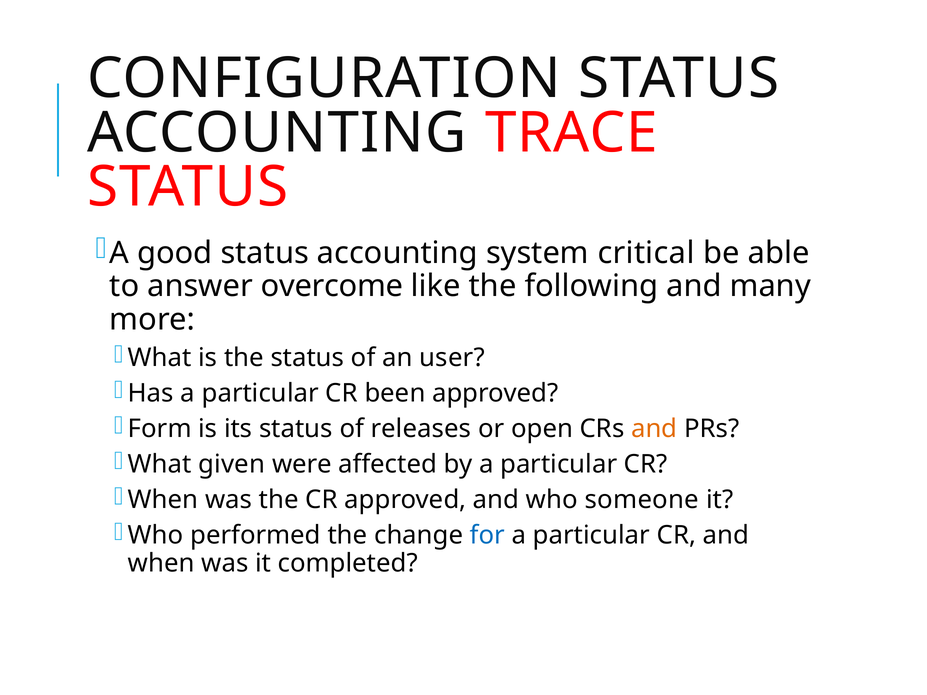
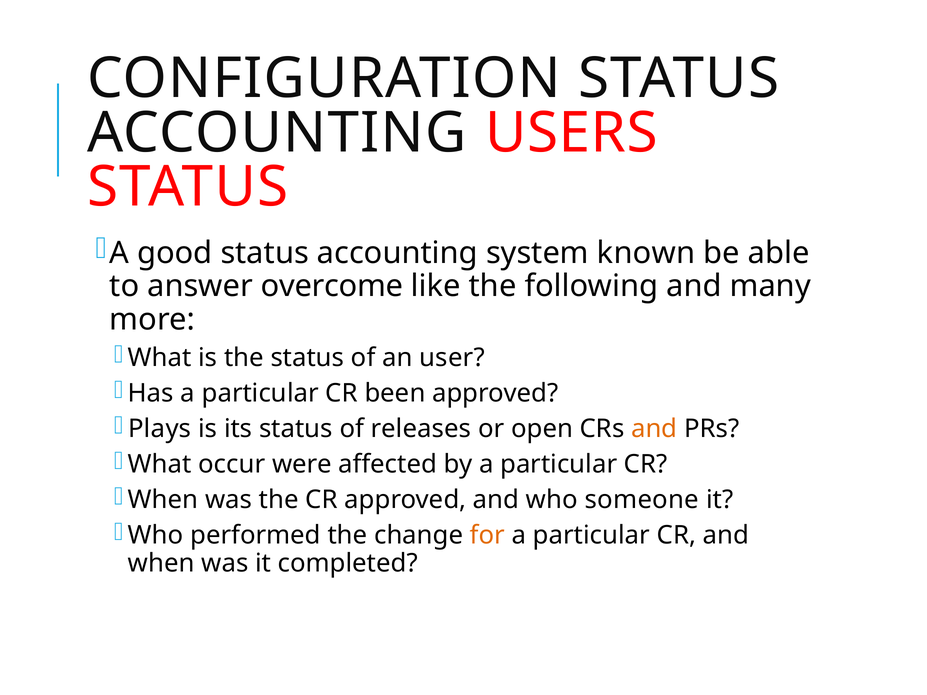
TRACE: TRACE -> USERS
critical: critical -> known
Form: Form -> Plays
given: given -> occur
for colour: blue -> orange
